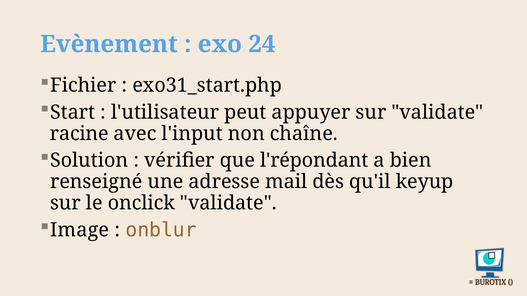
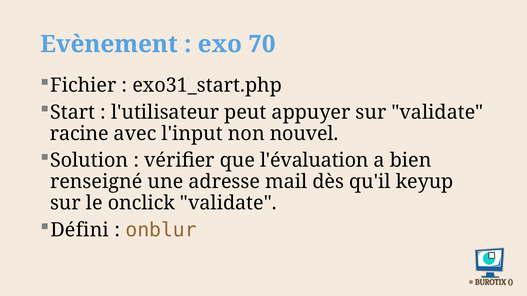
24: 24 -> 70
chaîne: chaîne -> nouvel
l'répondant: l'répondant -> l'évaluation
Image: Image -> Défini
